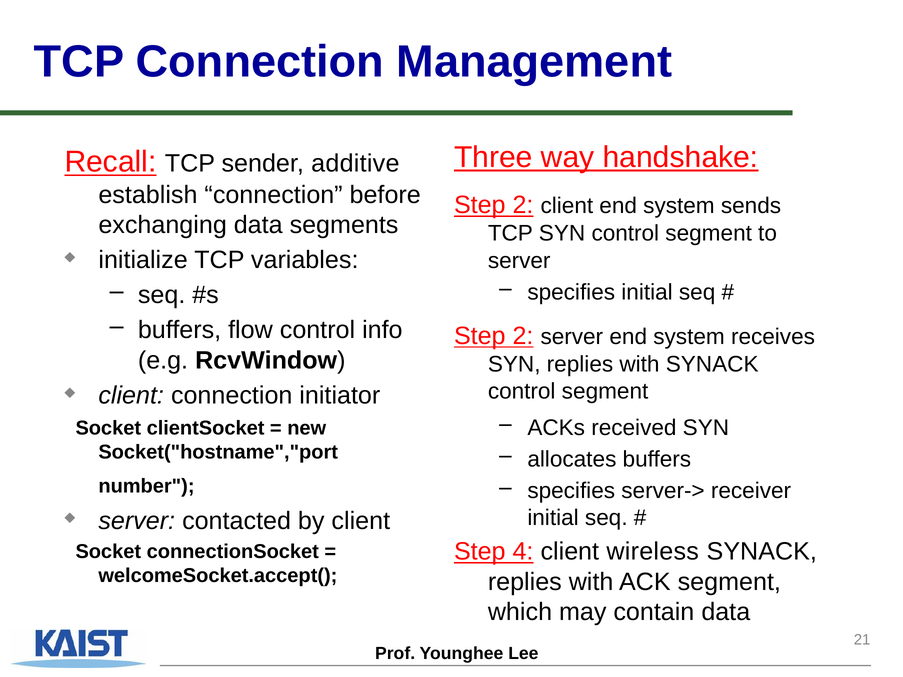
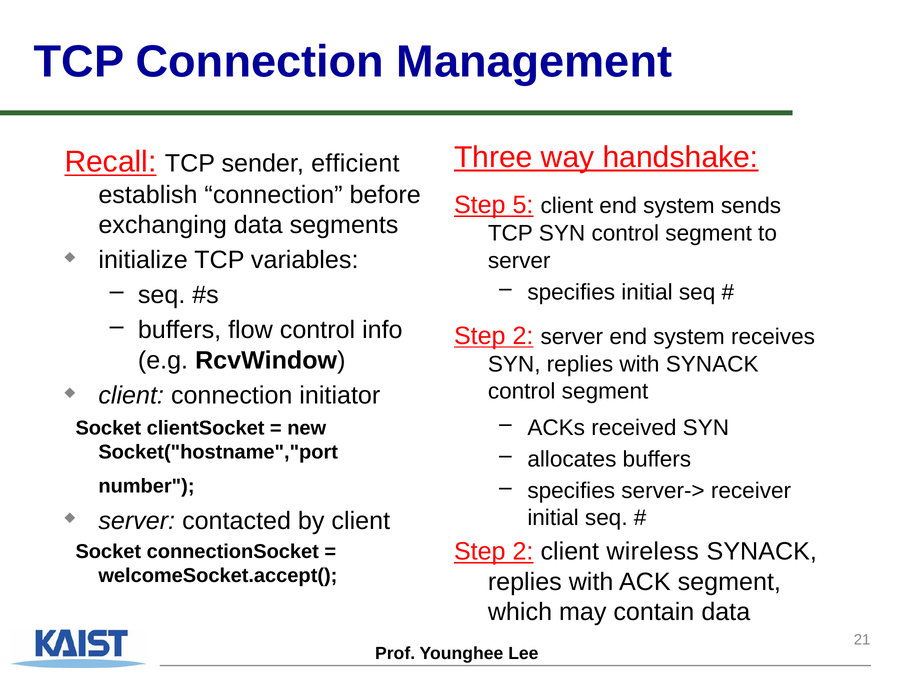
additive: additive -> efficient
2 at (523, 205): 2 -> 5
4 at (523, 552): 4 -> 2
